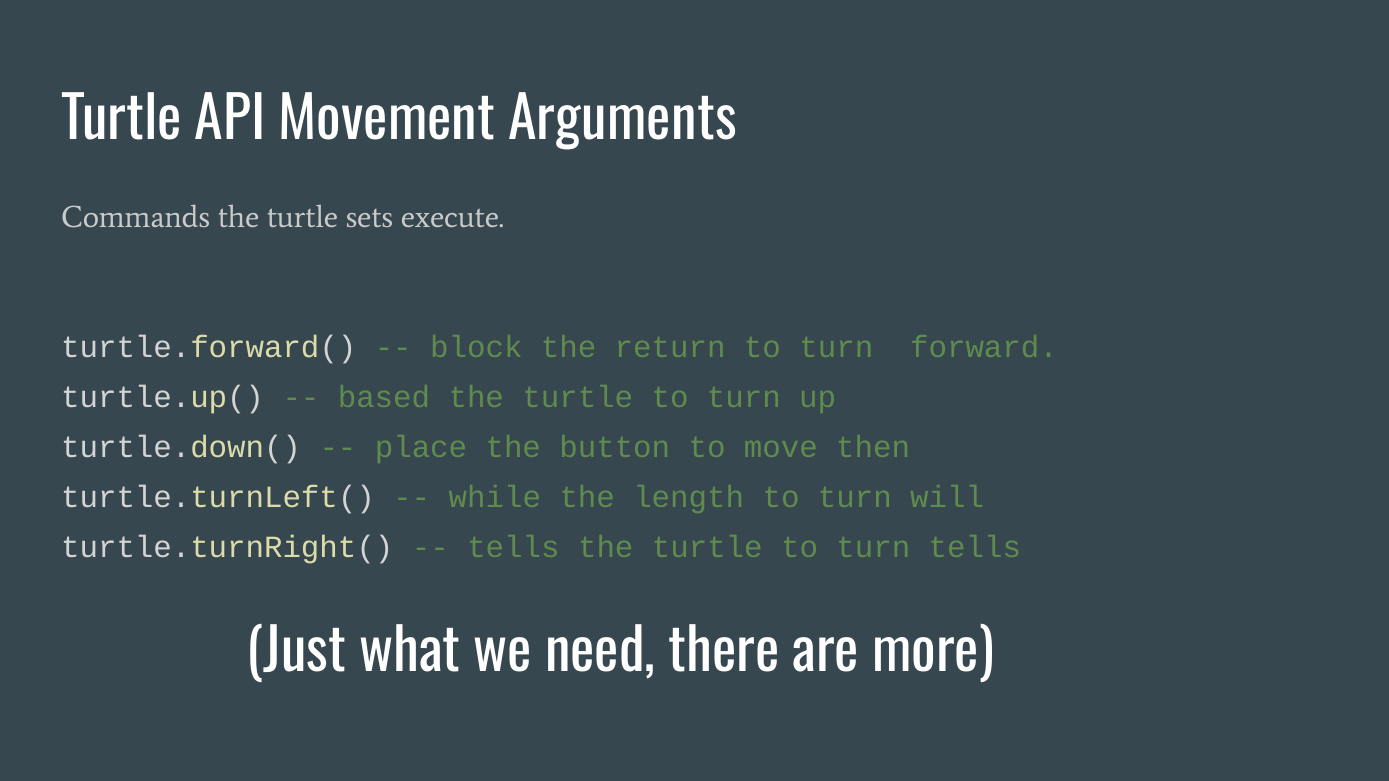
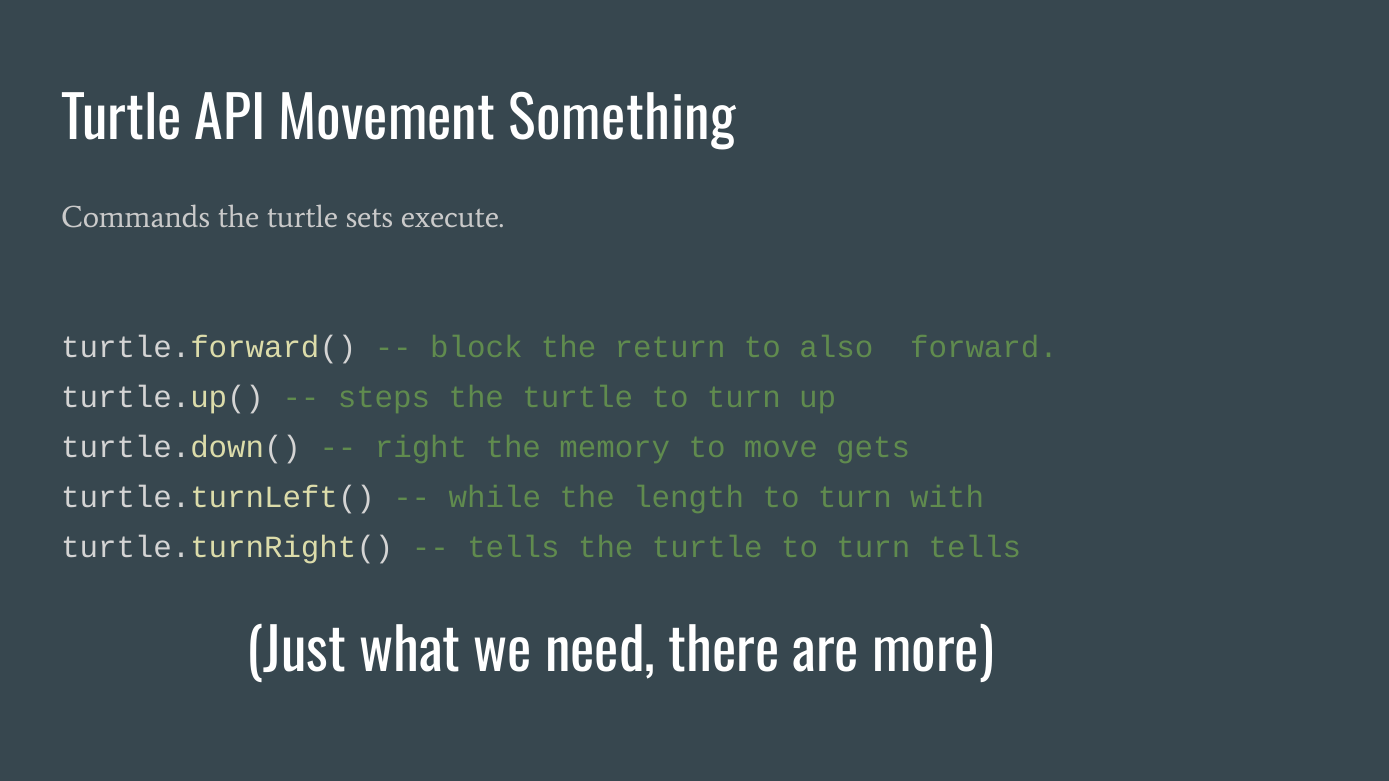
Arguments: Arguments -> Something
turn at (836, 348): turn -> also
based: based -> steps
place: place -> right
button: button -> memory
then: then -> gets
will: will -> with
